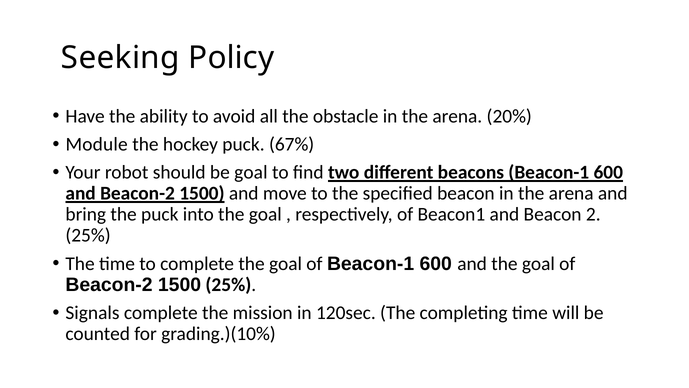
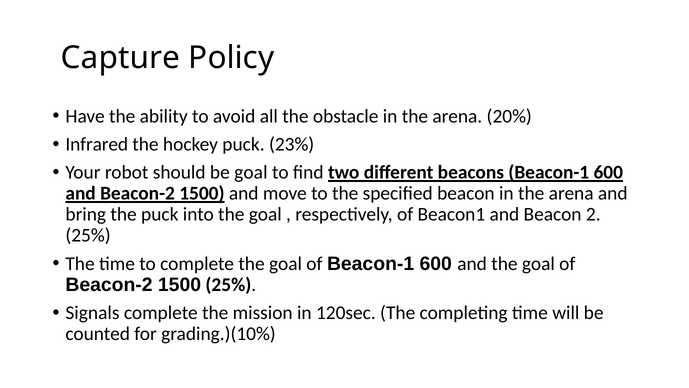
Seeking: Seeking -> Capture
Module: Module -> Infrared
67%: 67% -> 23%
